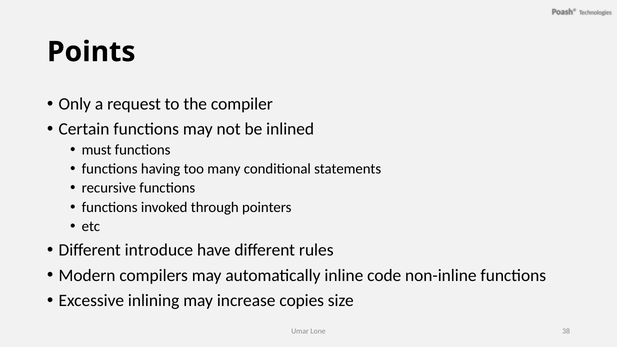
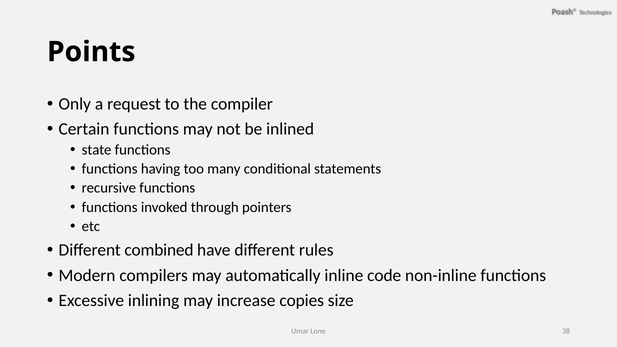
must: must -> state
introduce: introduce -> combined
